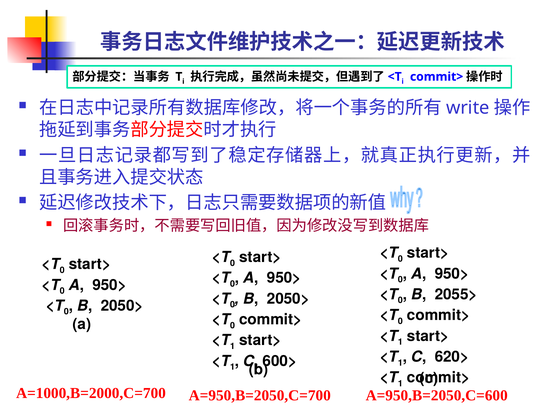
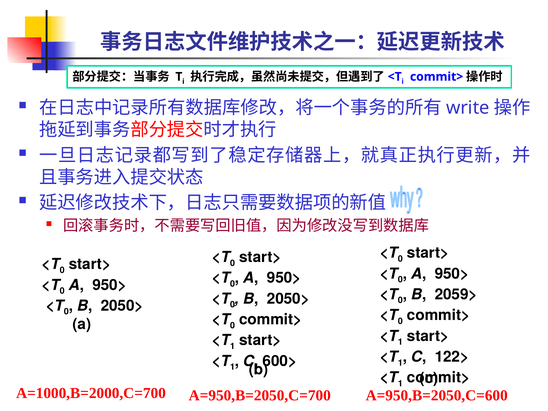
2055>: 2055> -> 2059>
620>: 620> -> 122>
